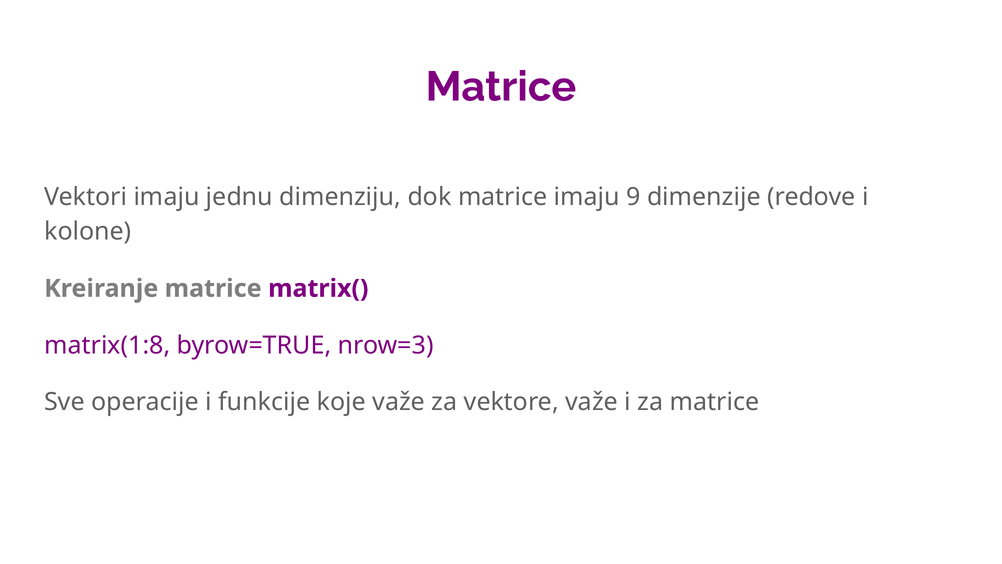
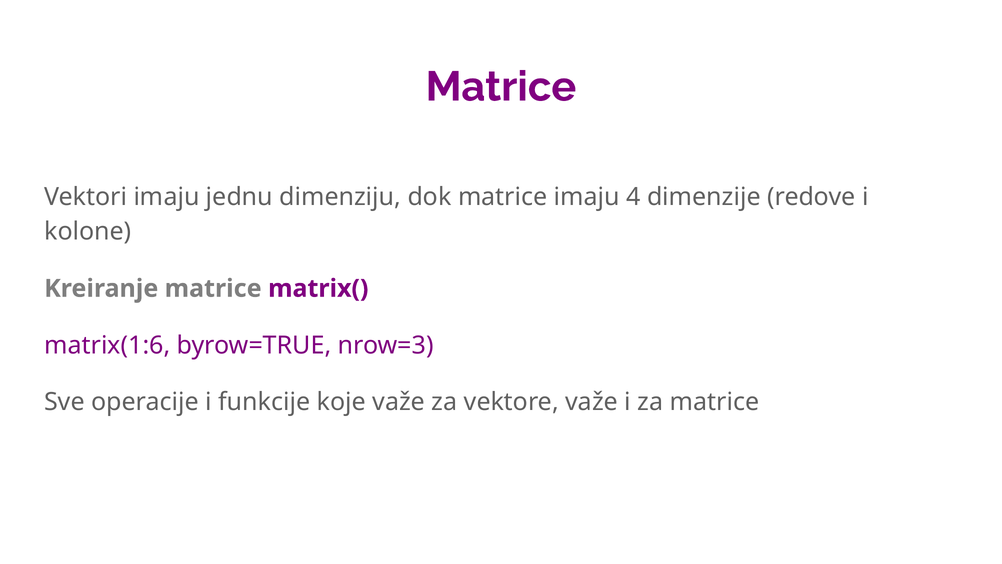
9: 9 -> 4
matrix(1:8: matrix(1:8 -> matrix(1:6
